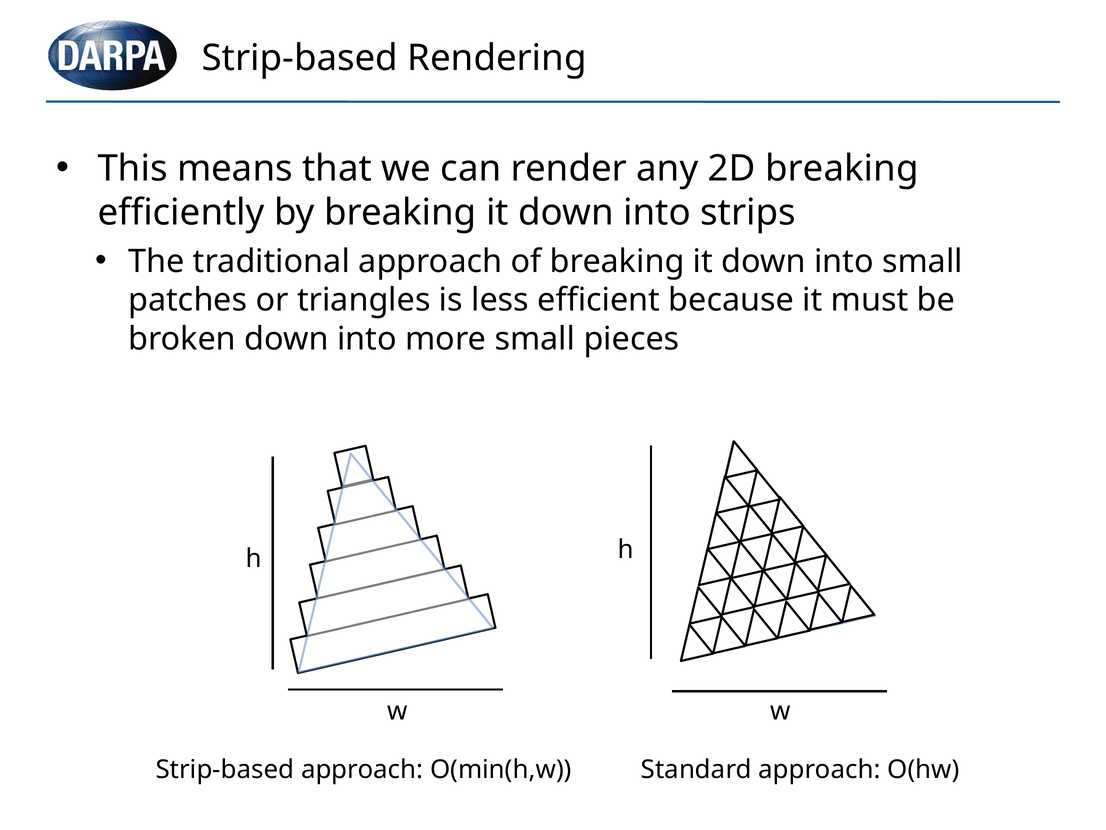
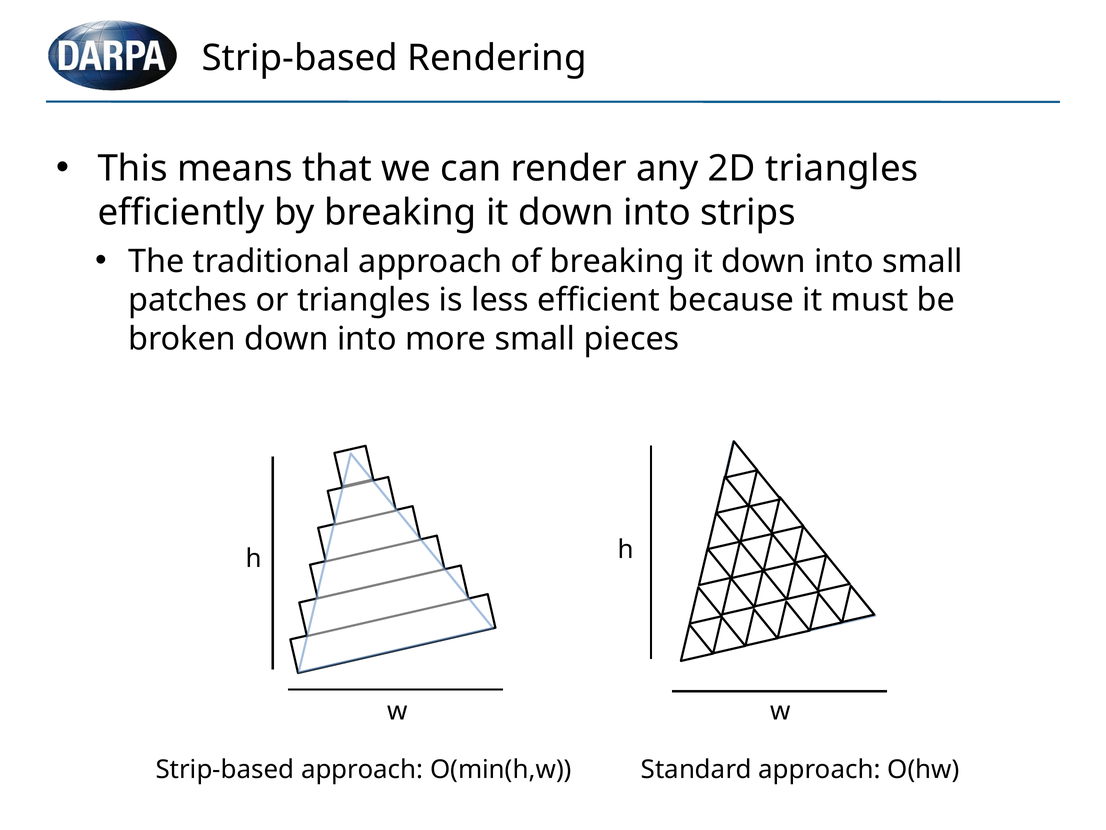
2D breaking: breaking -> triangles
